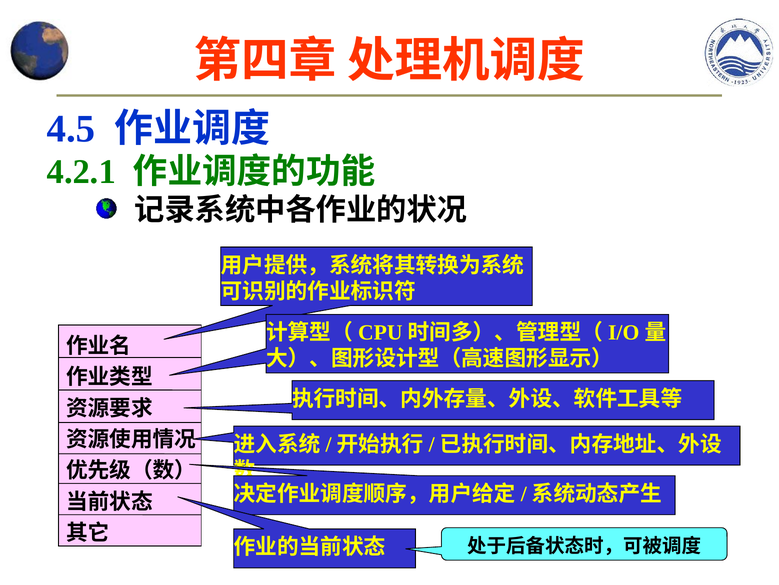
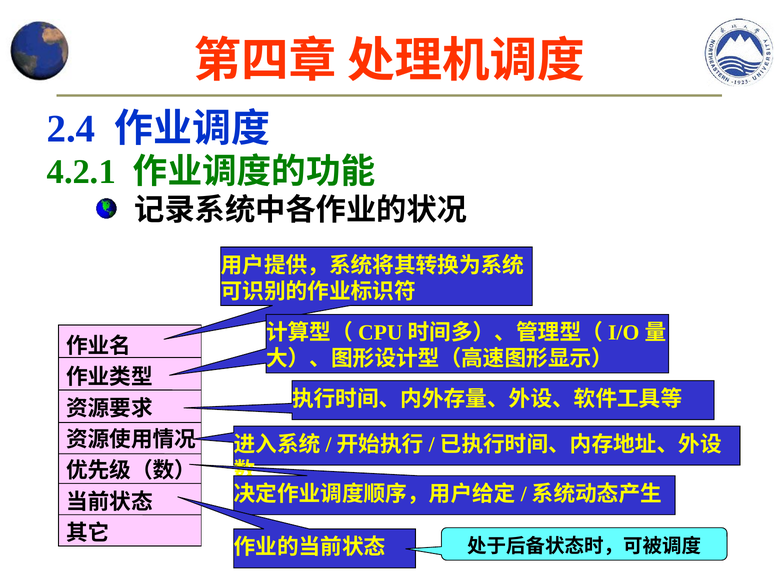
4.5: 4.5 -> 2.4
